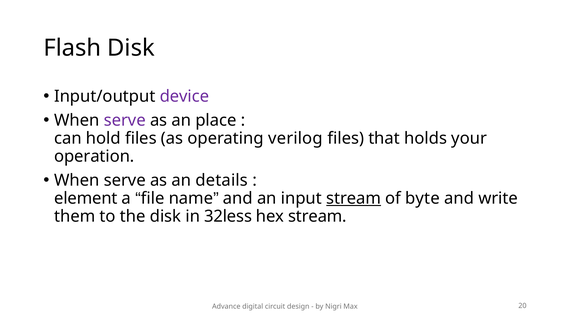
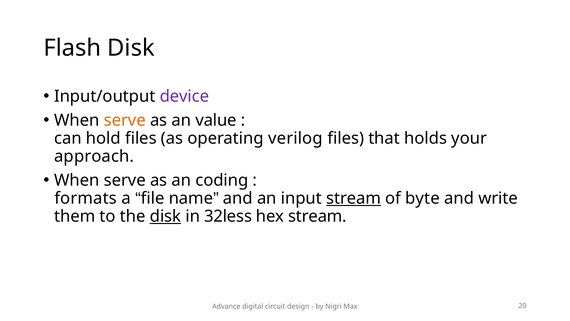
serve at (125, 120) colour: purple -> orange
place: place -> value
operation: operation -> approach
details: details -> coding
element: element -> formats
disk at (165, 216) underline: none -> present
